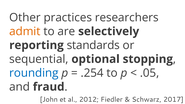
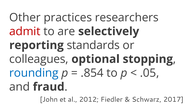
admit colour: orange -> red
sequential: sequential -> colleagues
.254: .254 -> .854
